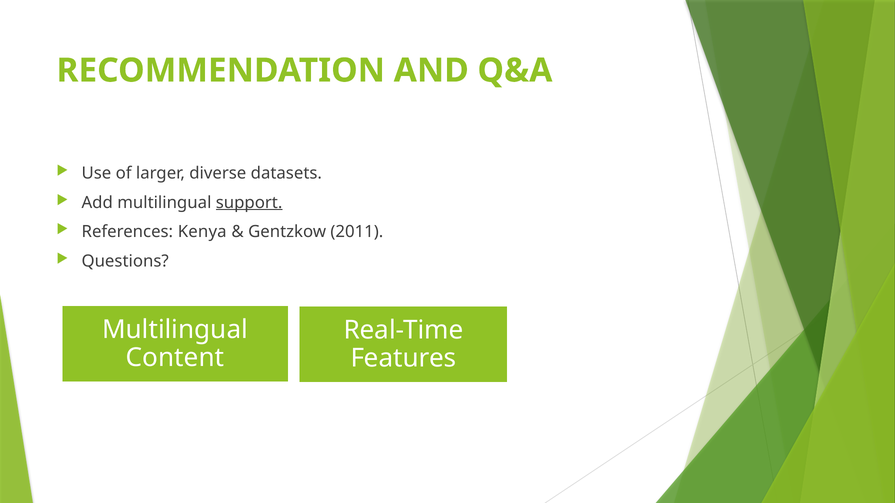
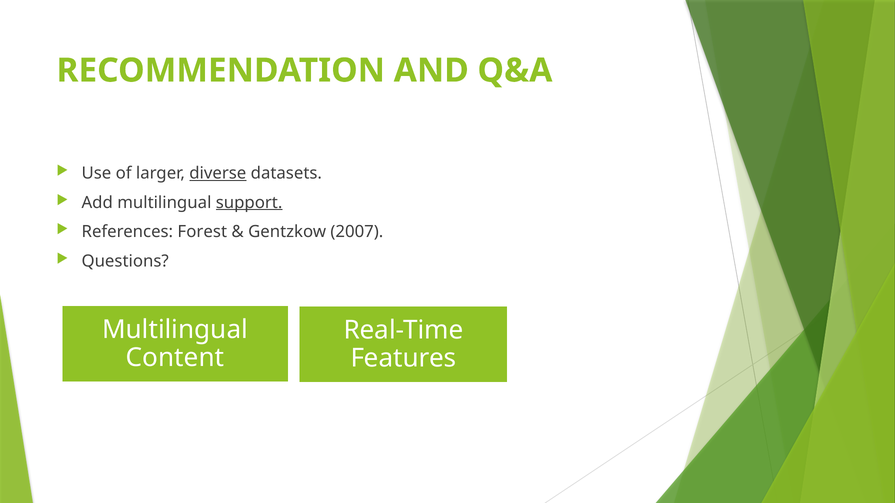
diverse underline: none -> present
Kenya: Kenya -> Forest
2011: 2011 -> 2007
